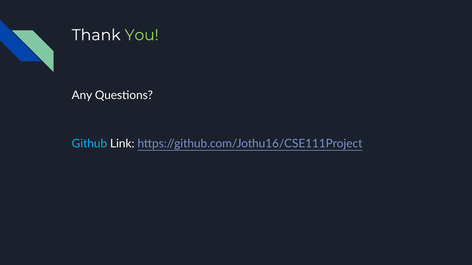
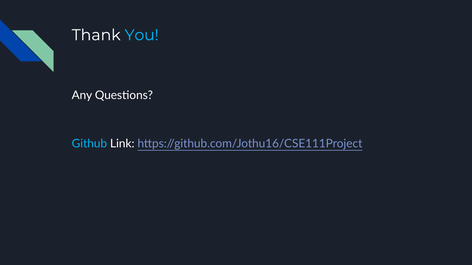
You colour: light green -> light blue
